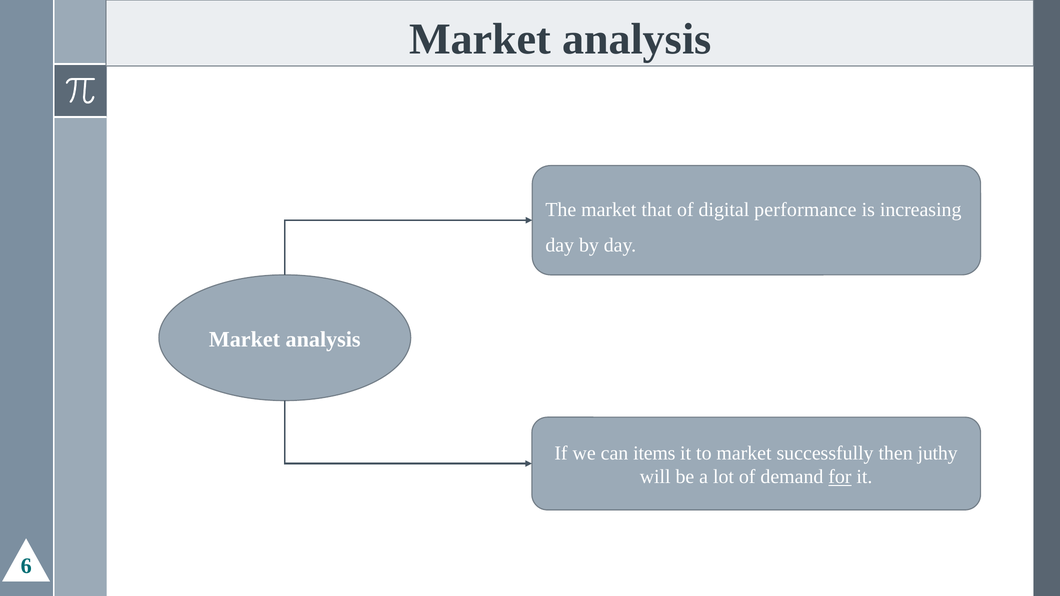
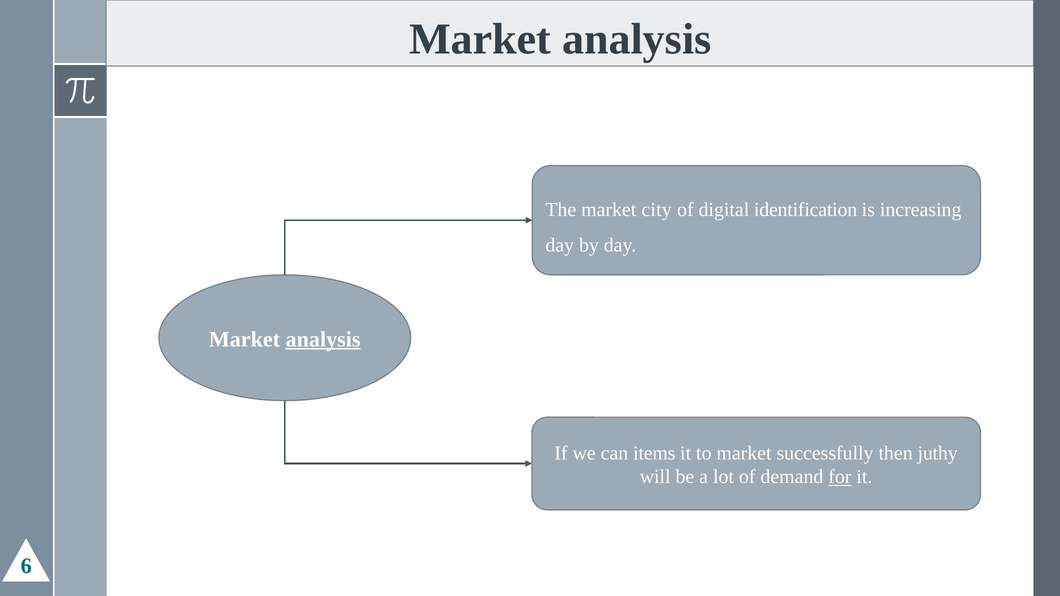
that: that -> city
performance: performance -> identification
analysis at (323, 339) underline: none -> present
